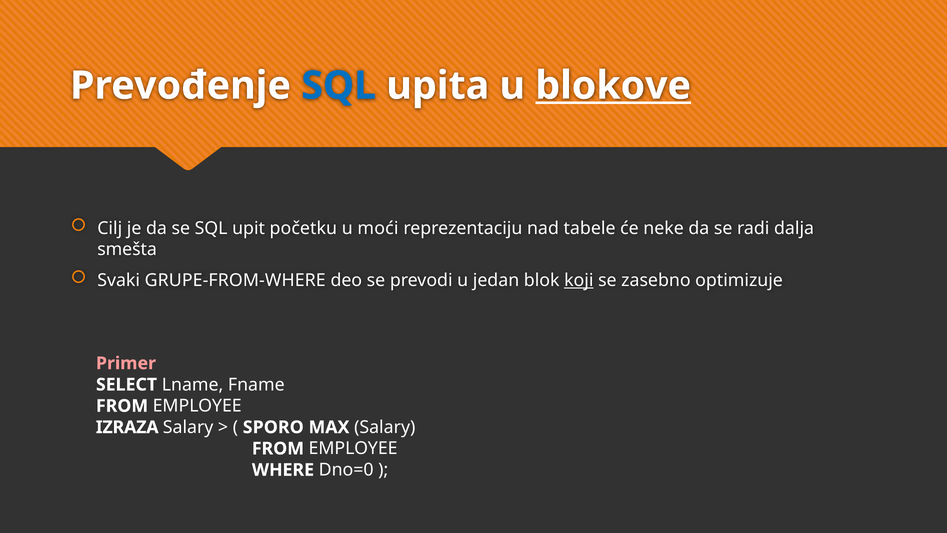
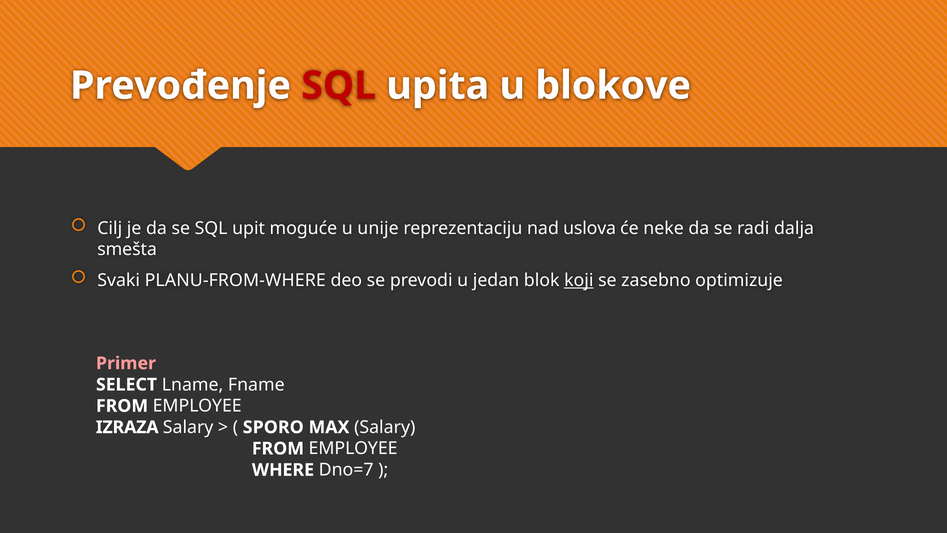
SQL at (339, 86) colour: blue -> red
blokove underline: present -> none
početku: početku -> moguće
moći: moći -> unije
tabele: tabele -> uslova
GRUPE-FROM-WHERE: GRUPE-FROM-WHERE -> PLANU-FROM-WHERE
Dno=0: Dno=0 -> Dno=7
